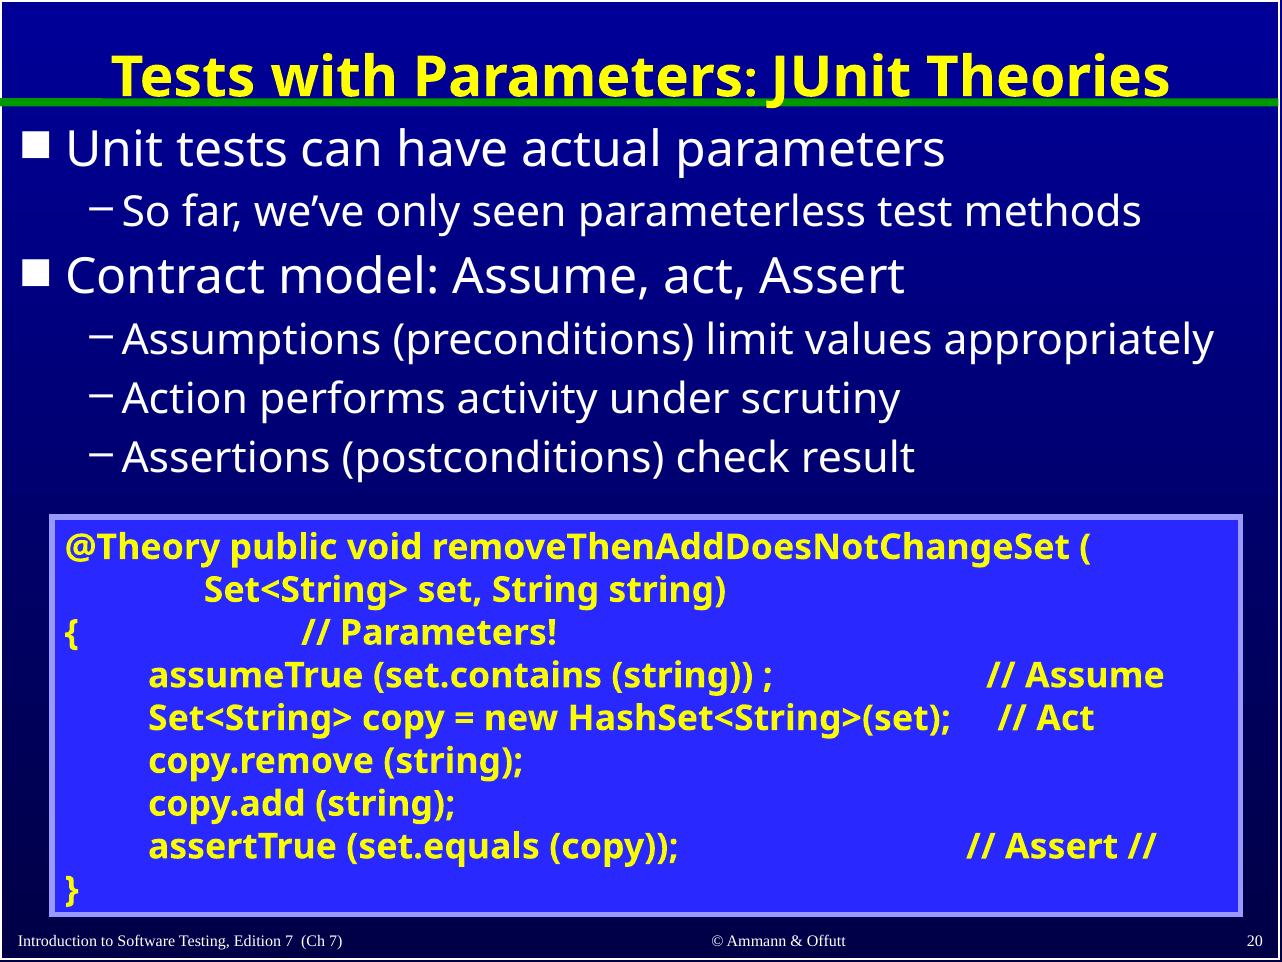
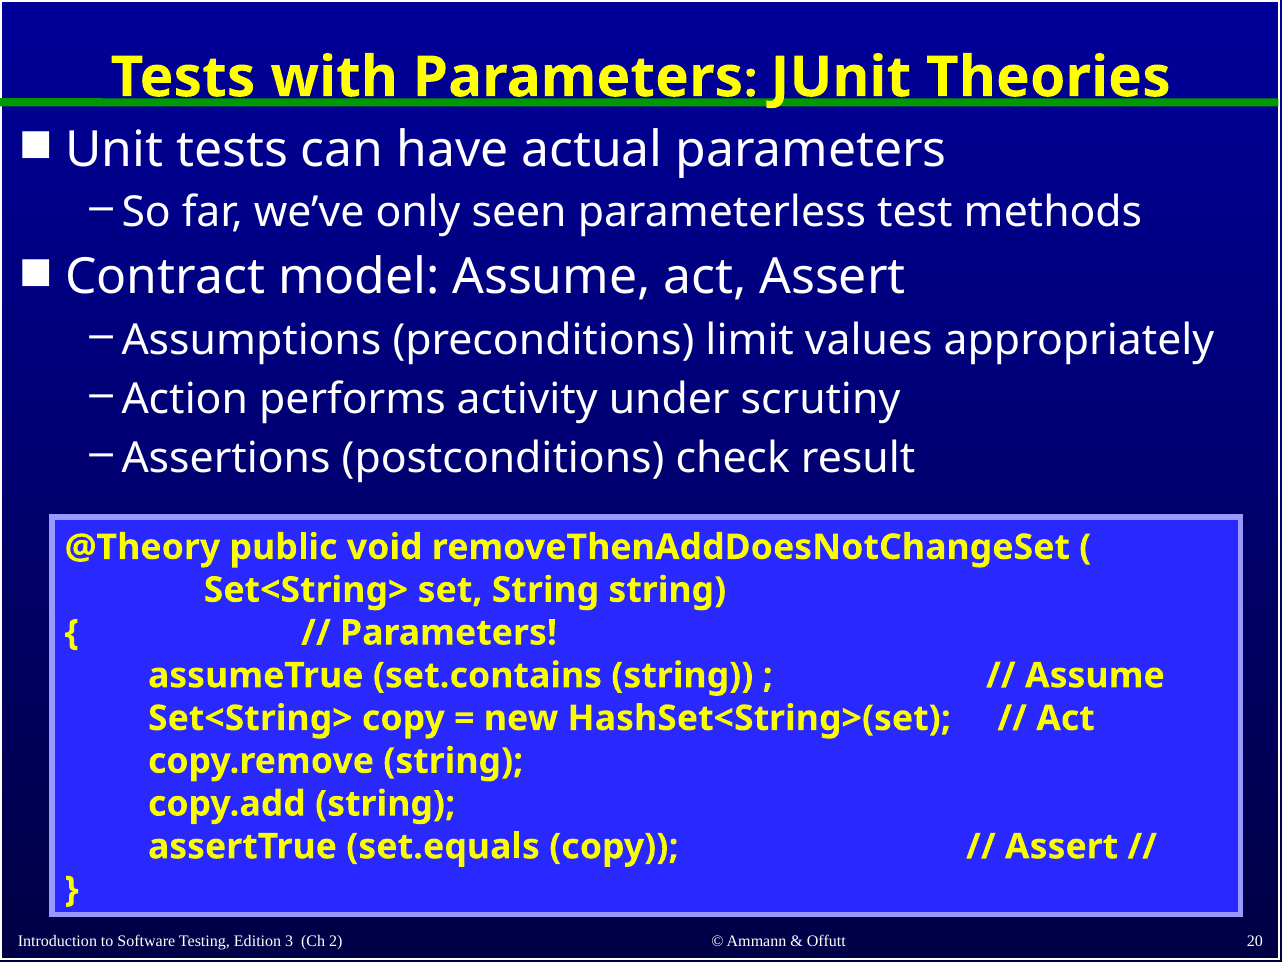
Edition 7: 7 -> 3
Ch 7: 7 -> 2
